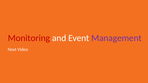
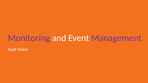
Monitoring colour: red -> purple
